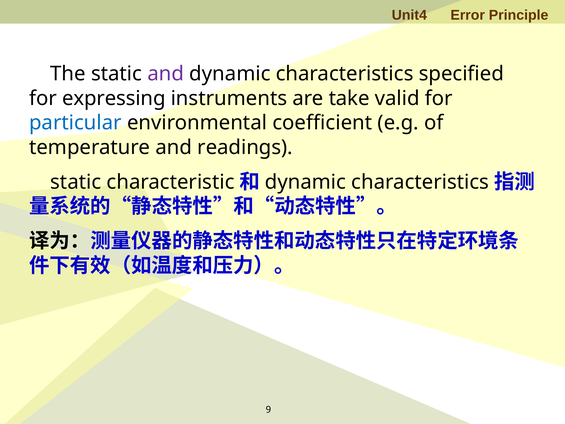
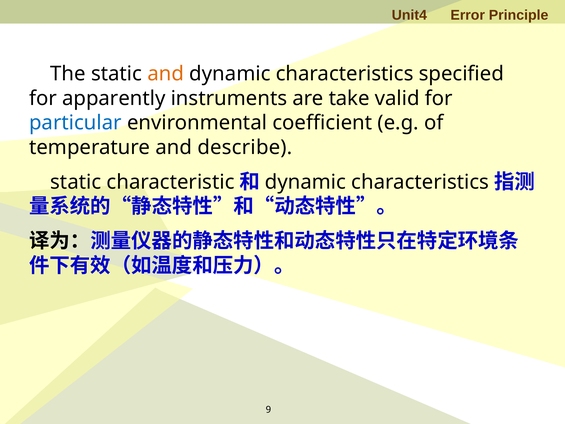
and at (166, 74) colour: purple -> orange
expressing: expressing -> apparently
readings: readings -> describe
